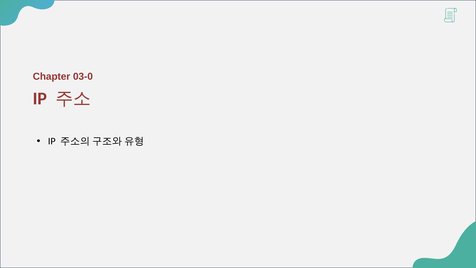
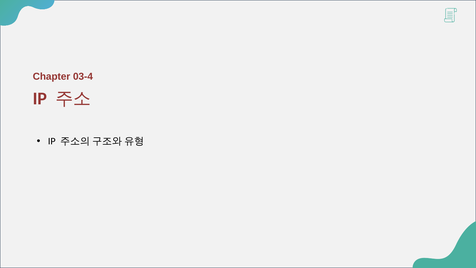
03-0: 03-0 -> 03-4
